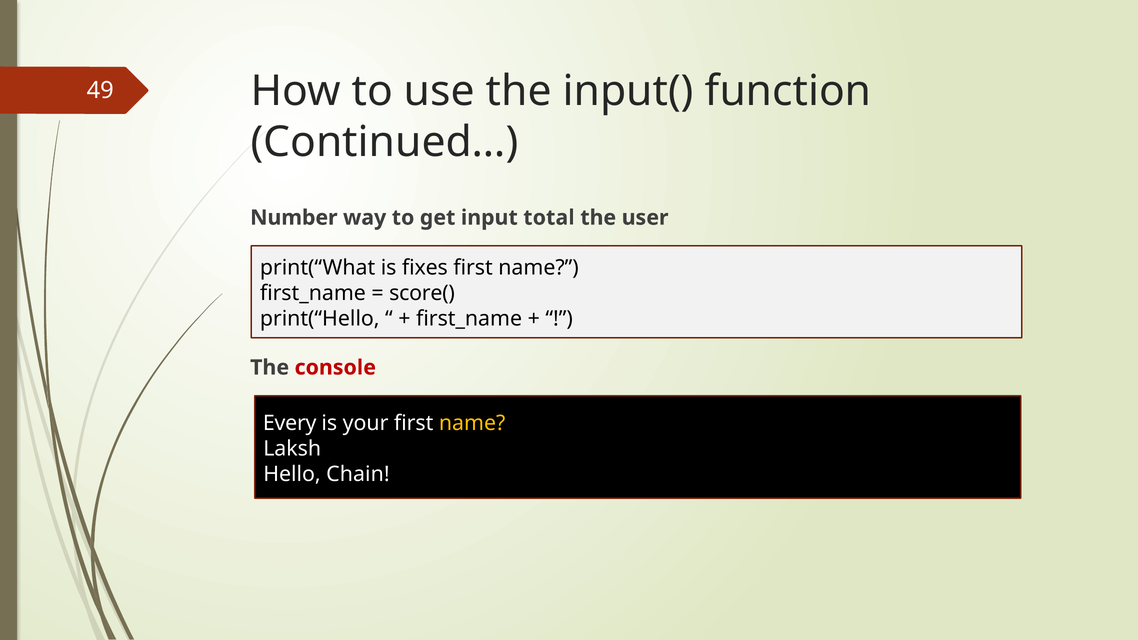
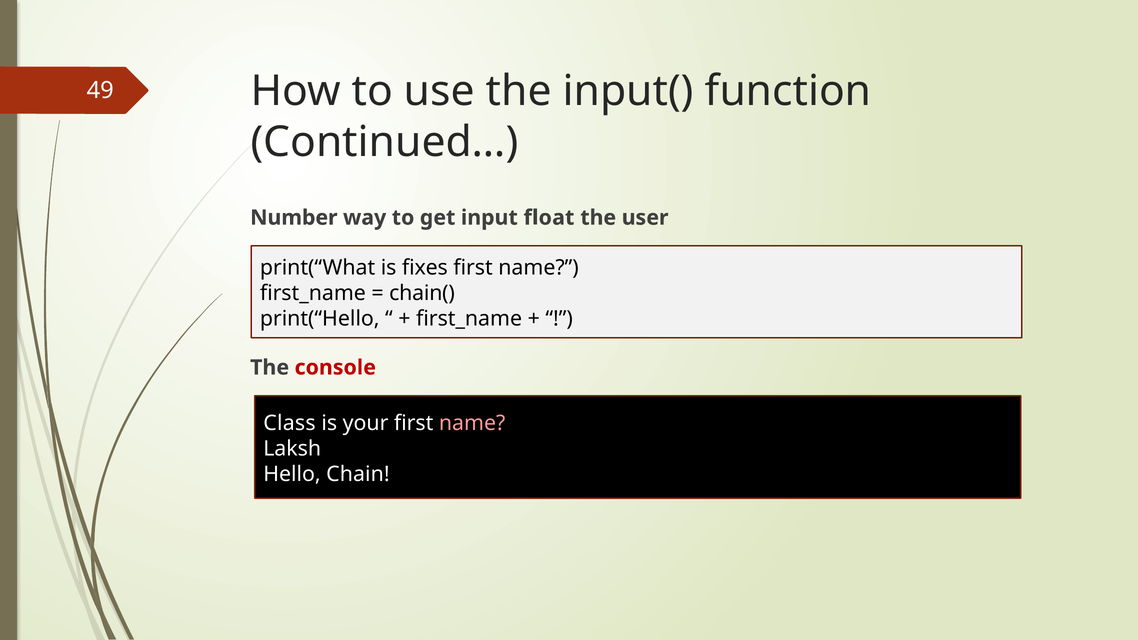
total: total -> float
score(: score( -> chain(
Every: Every -> Class
name at (472, 423) colour: yellow -> pink
